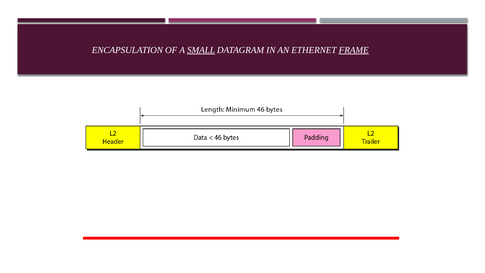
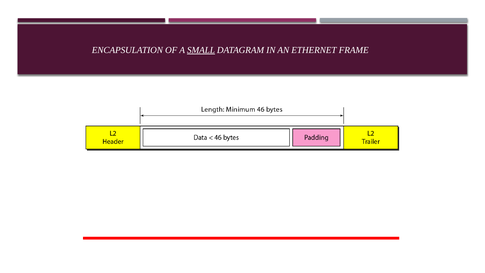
FRAME underline: present -> none
